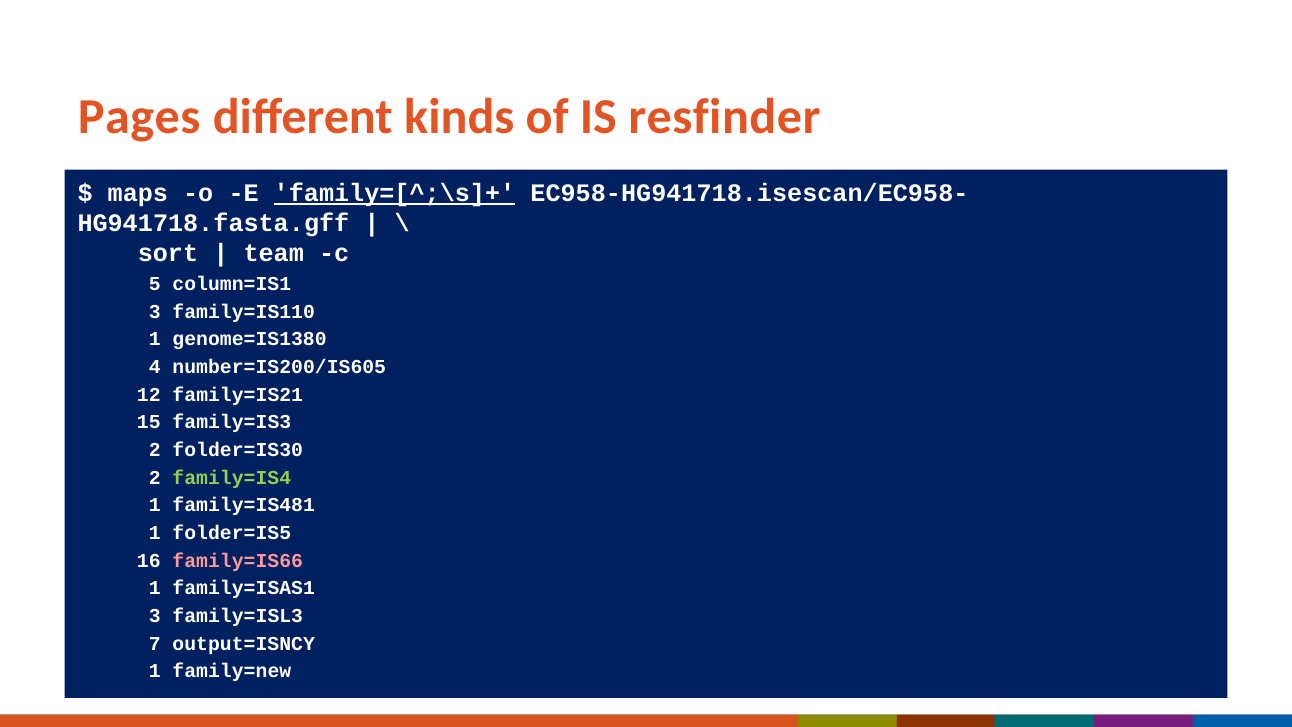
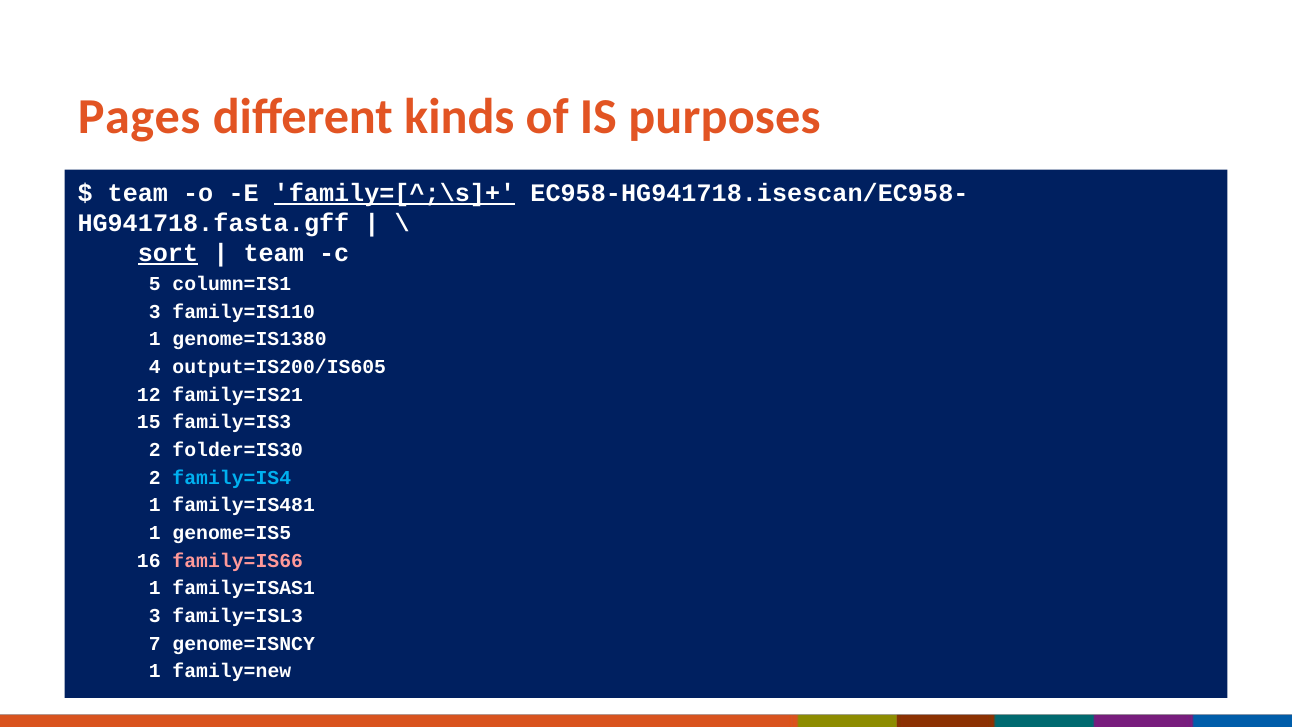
resfinder: resfinder -> purposes
maps at (138, 193): maps -> team
sort underline: none -> present
number=IS200/IS605: number=IS200/IS605 -> output=IS200/IS605
family=IS4 colour: light green -> light blue
folder=IS5: folder=IS5 -> genome=IS5
output=ISNCY: output=ISNCY -> genome=ISNCY
